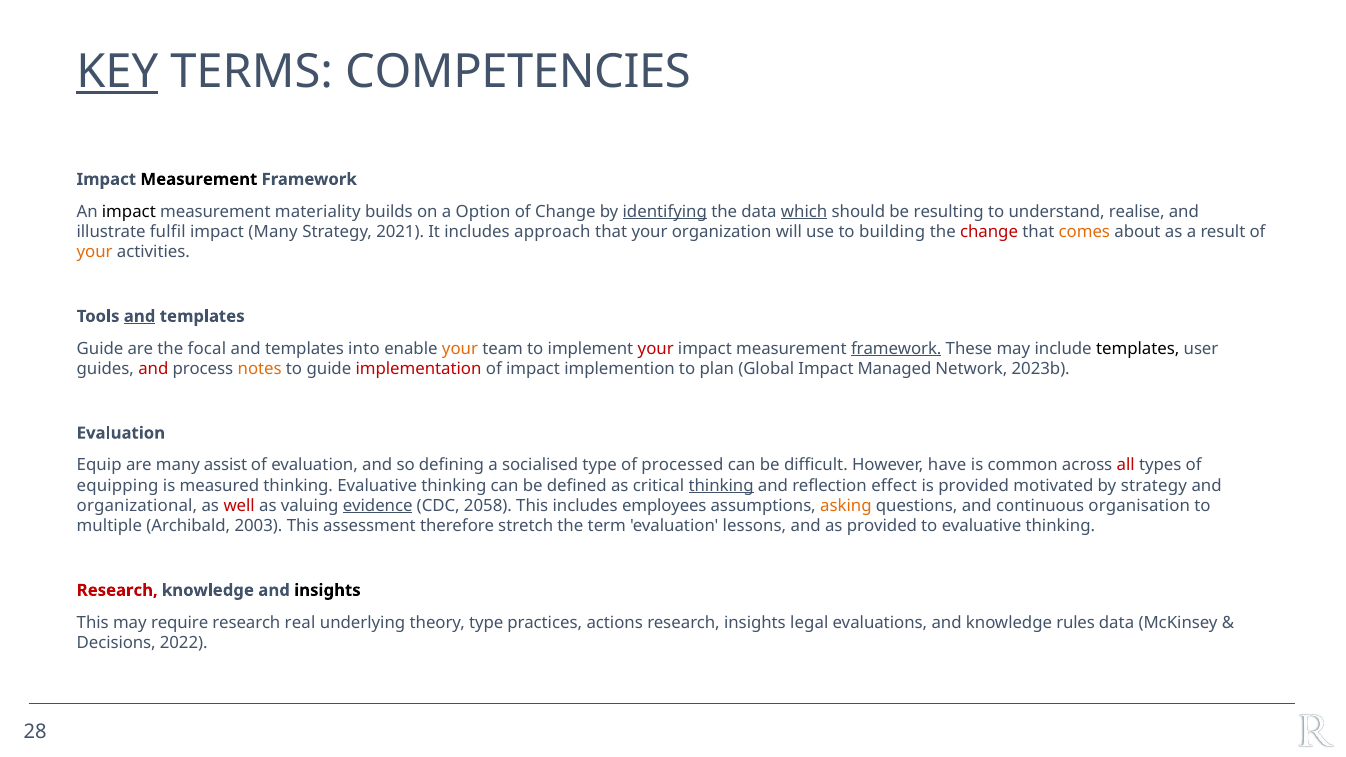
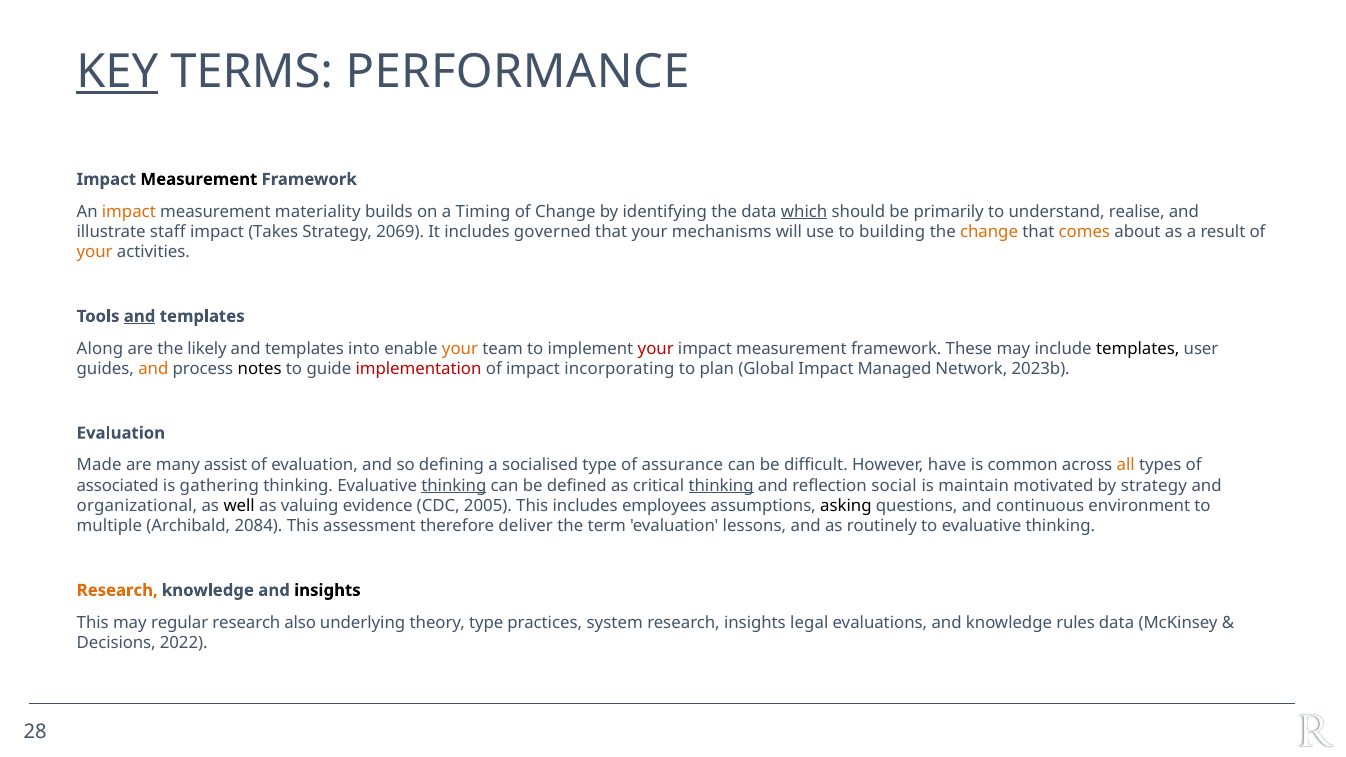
COMPETENCIES: COMPETENCIES -> PERFORMANCE
impact at (129, 211) colour: black -> orange
Option: Option -> Timing
identifying underline: present -> none
resulting: resulting -> primarily
fulfil: fulfil -> staff
impact Many: Many -> Takes
2021: 2021 -> 2069
approach: approach -> governed
organization: organization -> mechanisms
change at (989, 232) colour: red -> orange
Guide at (100, 349): Guide -> Along
focal: focal -> likely
framework at (896, 349) underline: present -> none
and at (153, 369) colour: red -> orange
notes colour: orange -> black
implemention: implemention -> incorporating
Equip: Equip -> Made
processed: processed -> assurance
all colour: red -> orange
equipping: equipping -> associated
measured: measured -> gathering
thinking at (454, 486) underline: none -> present
effect: effect -> social
is provided: provided -> maintain
well colour: red -> black
evidence underline: present -> none
2058: 2058 -> 2005
asking colour: orange -> black
organisation: organisation -> environment
2003: 2003 -> 2084
stretch: stretch -> deliver
as provided: provided -> routinely
Research at (117, 590) colour: red -> orange
require: require -> regular
real: real -> also
actions: actions -> system
